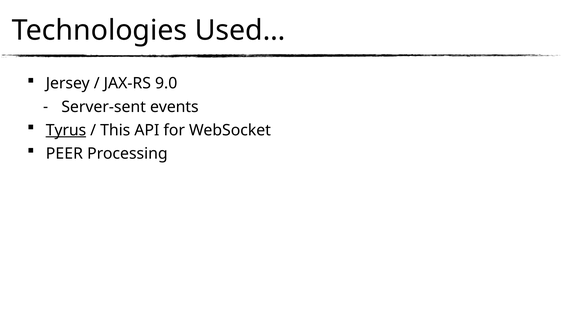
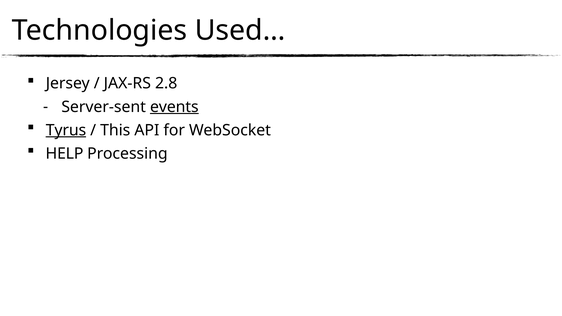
9.0: 9.0 -> 2.8
events underline: none -> present
PEER: PEER -> HELP
